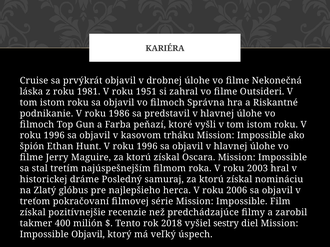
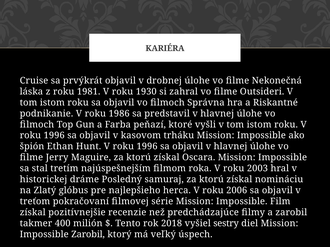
1951: 1951 -> 1930
Impossible Objavil: Objavil -> Zarobil
